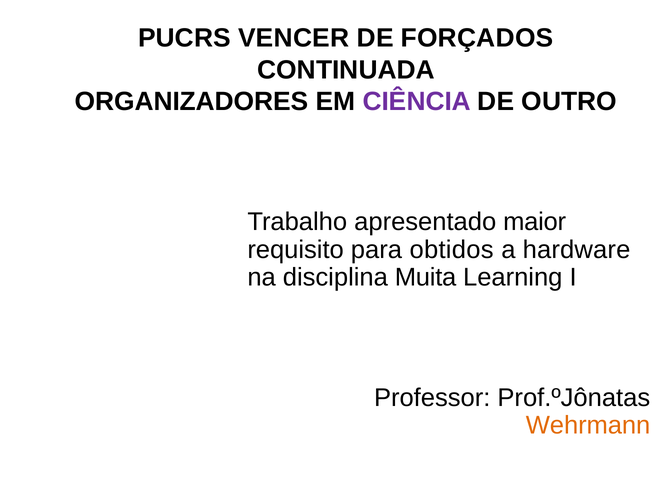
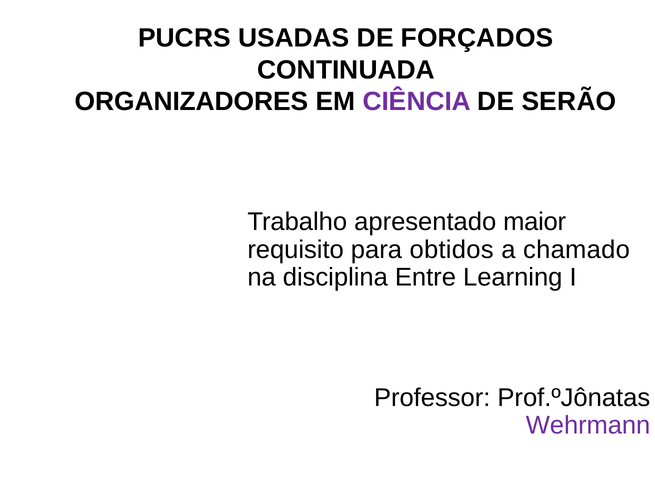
VENCER: VENCER -> USADAS
OUTRO: OUTRO -> SERÃO
hardware: hardware -> chamado
Muita: Muita -> Entre
Wehrmann colour: orange -> purple
